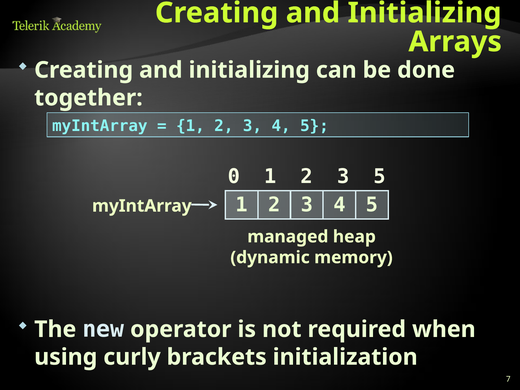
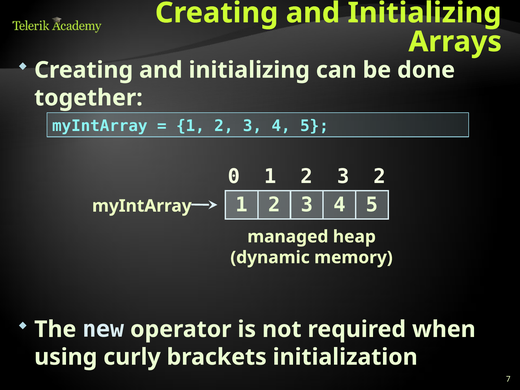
3 5: 5 -> 2
